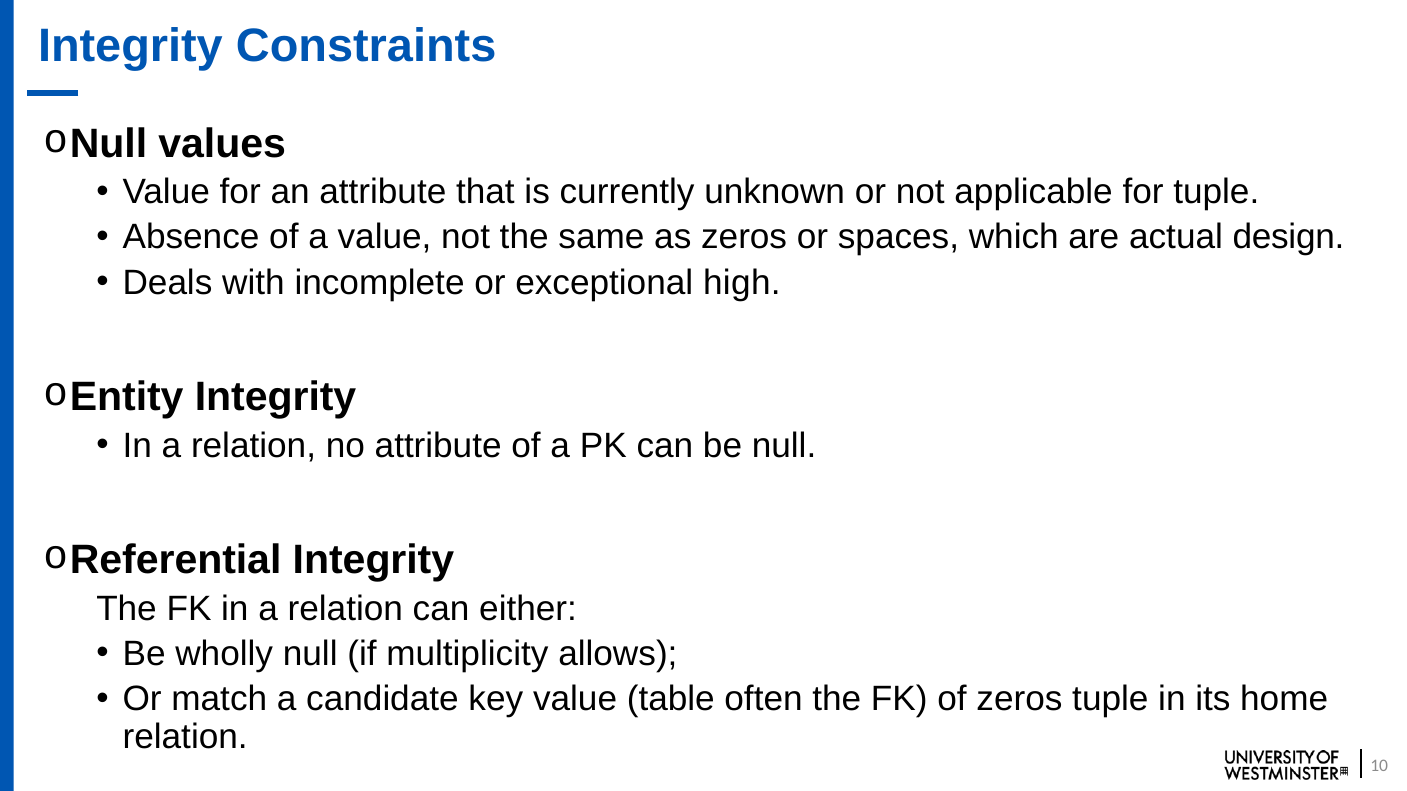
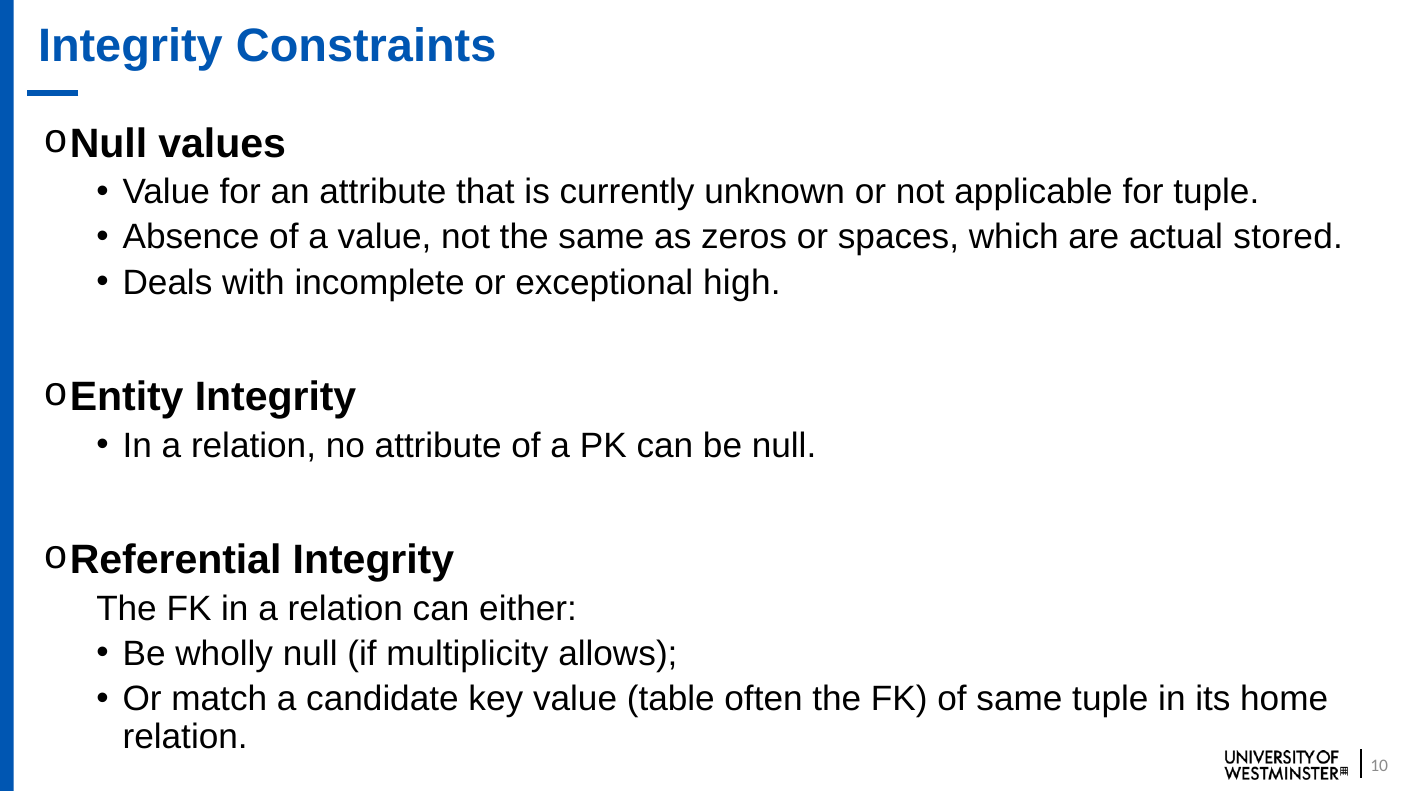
design: design -> stored
of zeros: zeros -> same
